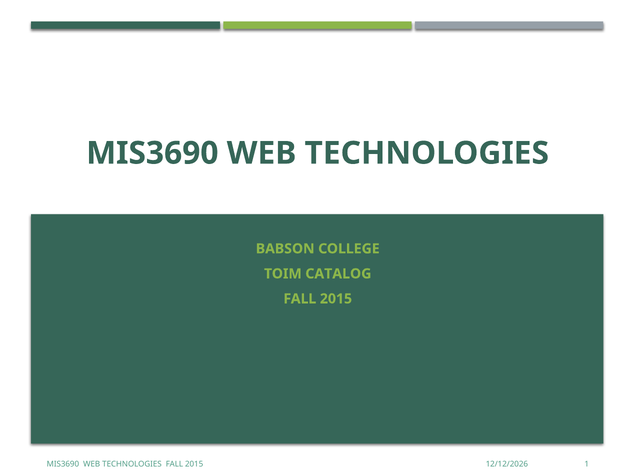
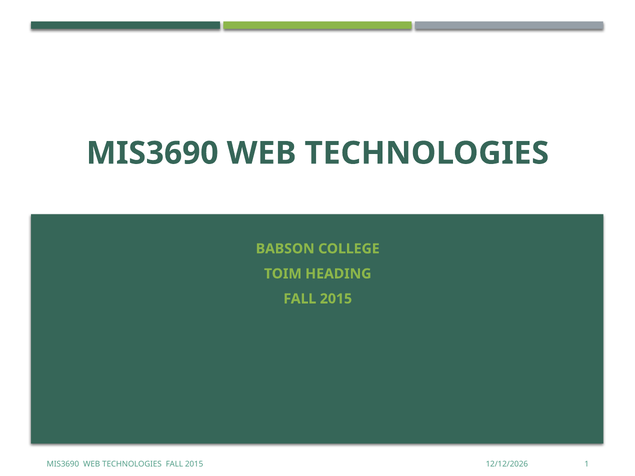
CATALOG: CATALOG -> HEADING
